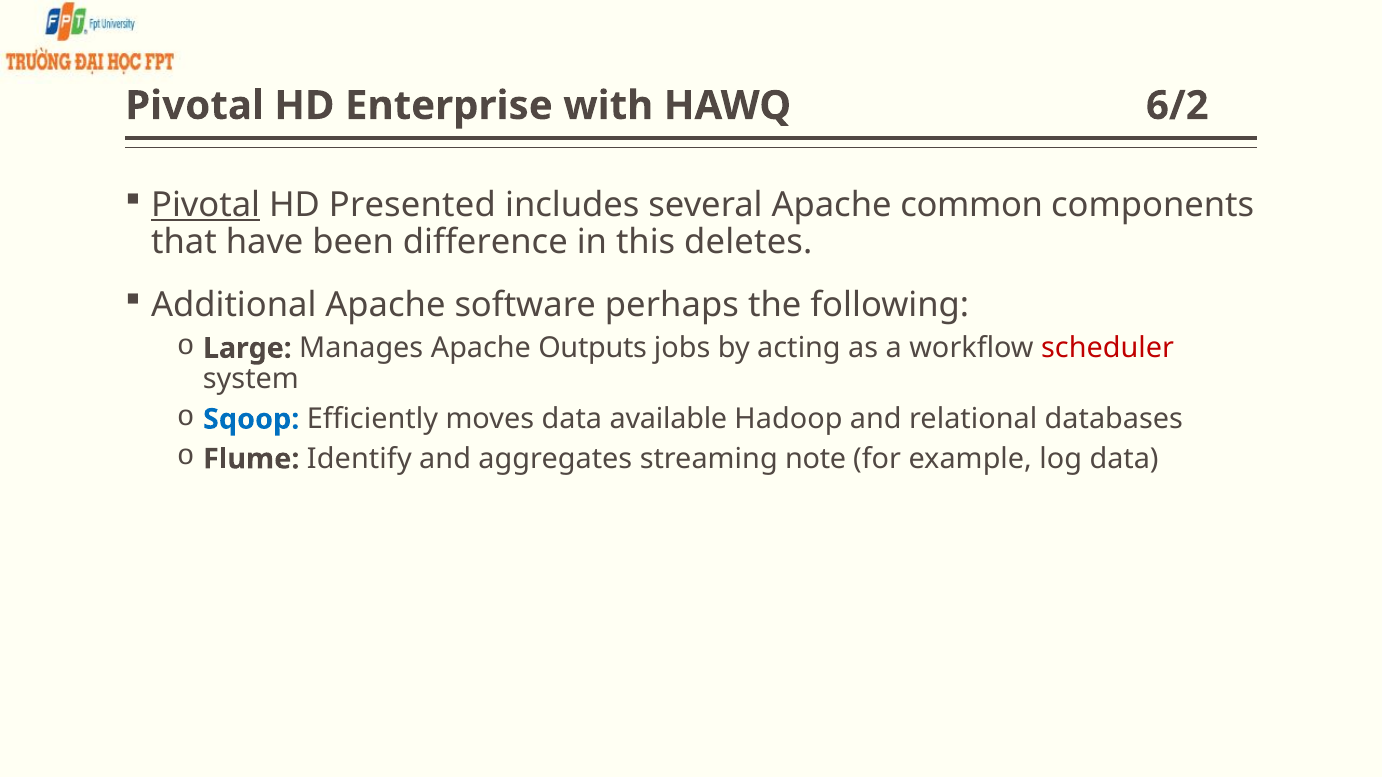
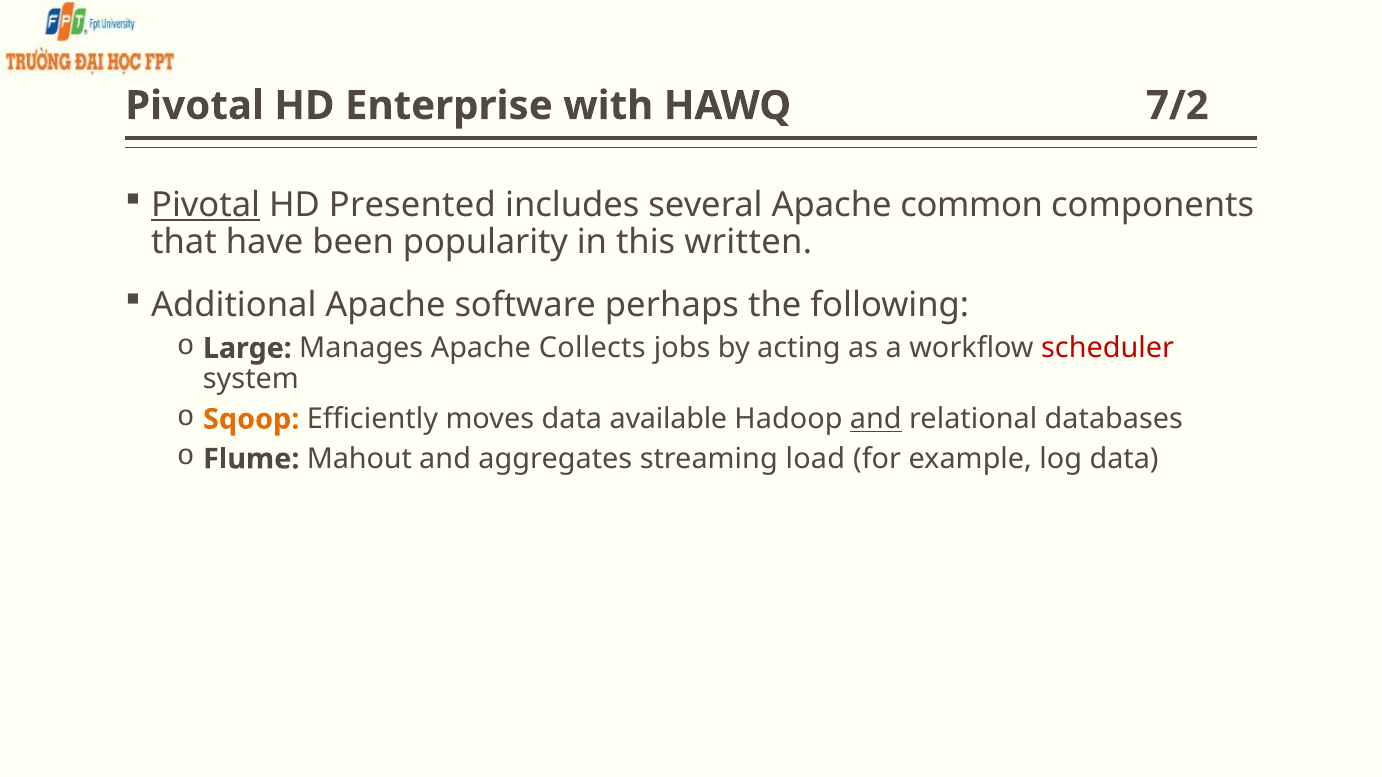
6/2: 6/2 -> 7/2
difference: difference -> popularity
deletes: deletes -> written
Outputs: Outputs -> Collects
Sqoop colour: blue -> orange
and at (876, 419) underline: none -> present
Identify: Identify -> Mahout
note: note -> load
